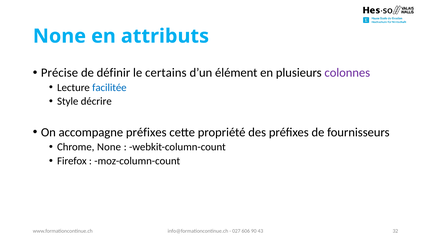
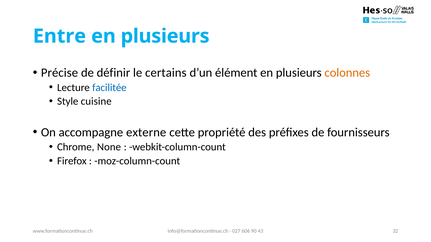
None at (59, 36): None -> Entre
attributs at (165, 36): attributs -> plusieurs
colonnes colour: purple -> orange
décrire: décrire -> cuisine
accompagne préfixes: préfixes -> externe
